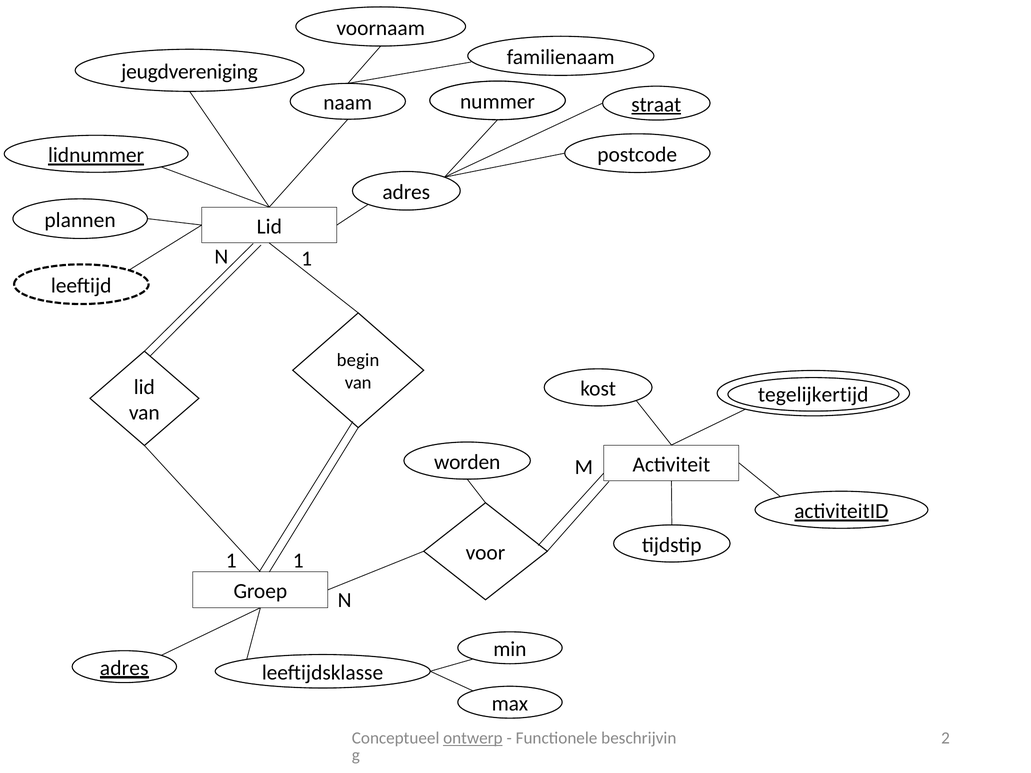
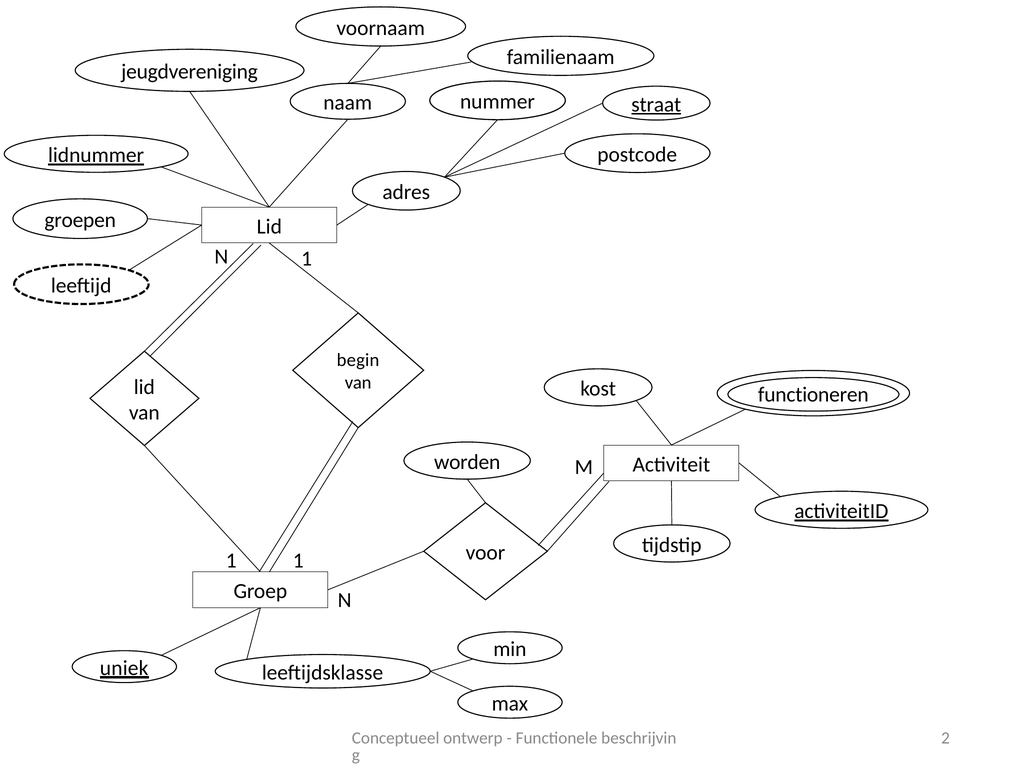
plannen: plannen -> groepen
tegelijkertijd: tegelijkertijd -> functioneren
adres at (124, 668): adres -> uniek
ontwerp underline: present -> none
